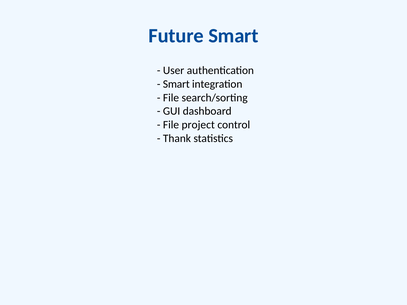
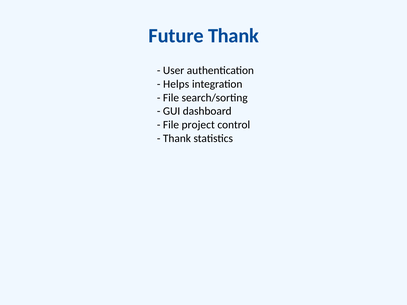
Future Smart: Smart -> Thank
Smart at (176, 84): Smart -> Helps
